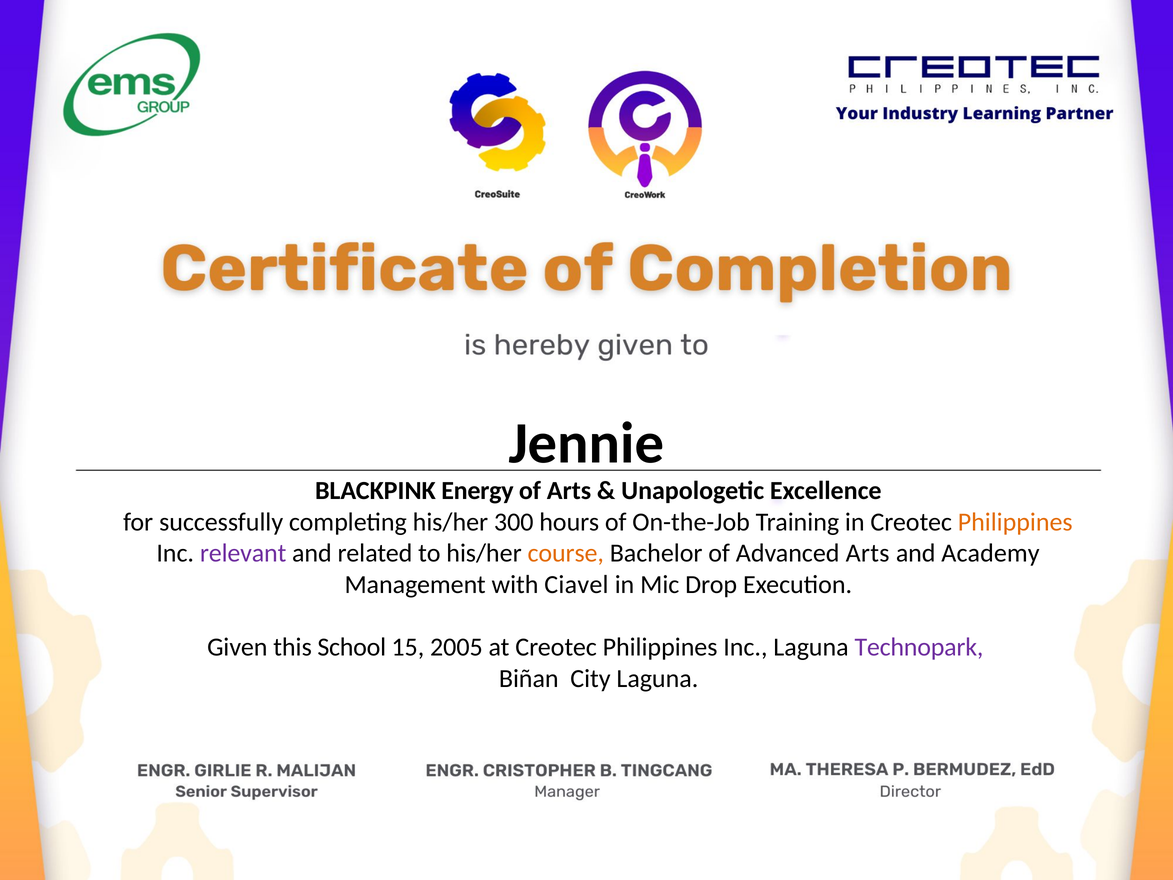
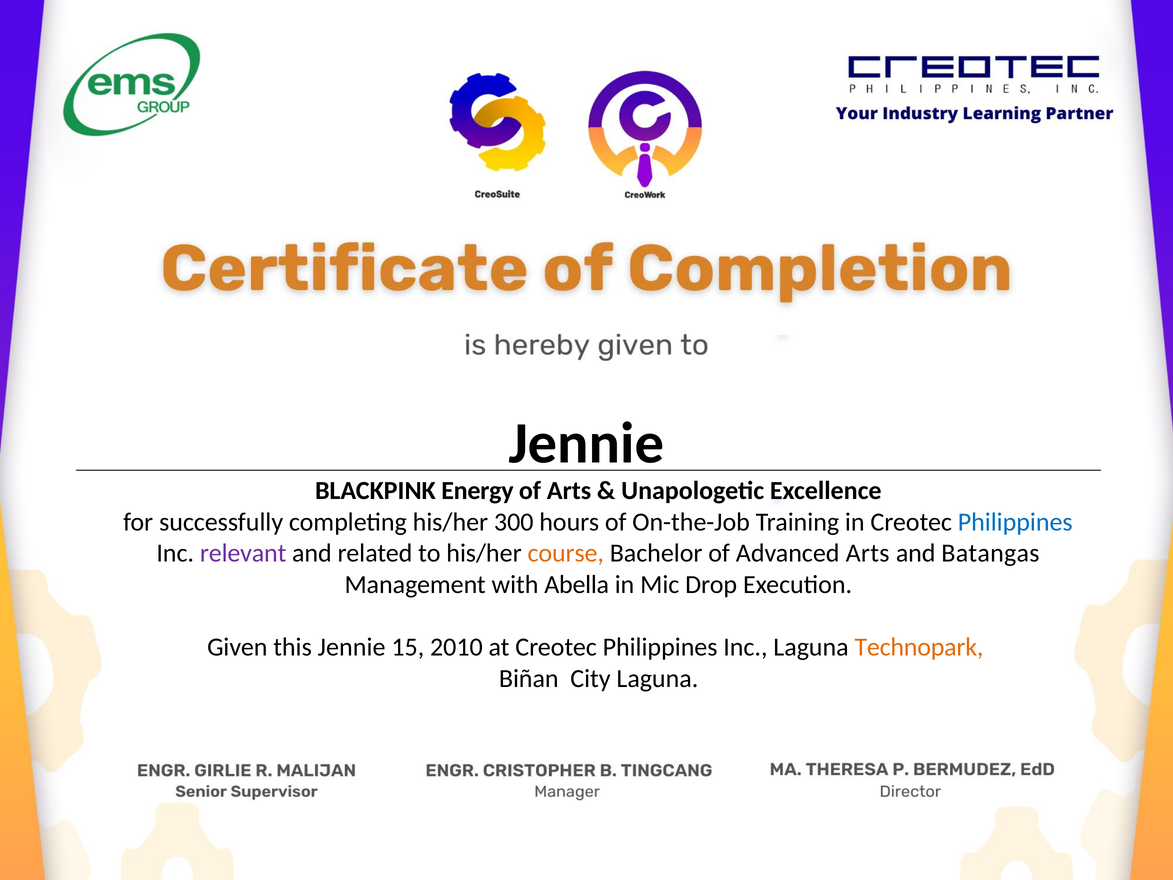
Philippines at (1015, 522) colour: orange -> blue
Academy: Academy -> Batangas
Ciavel: Ciavel -> Abella
this School: School -> Jennie
2005: 2005 -> 2010
Technopark colour: purple -> orange
